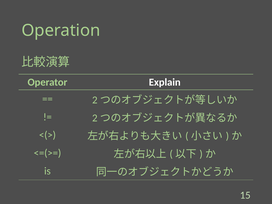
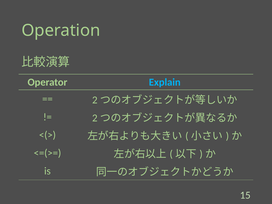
Explain colour: white -> light blue
